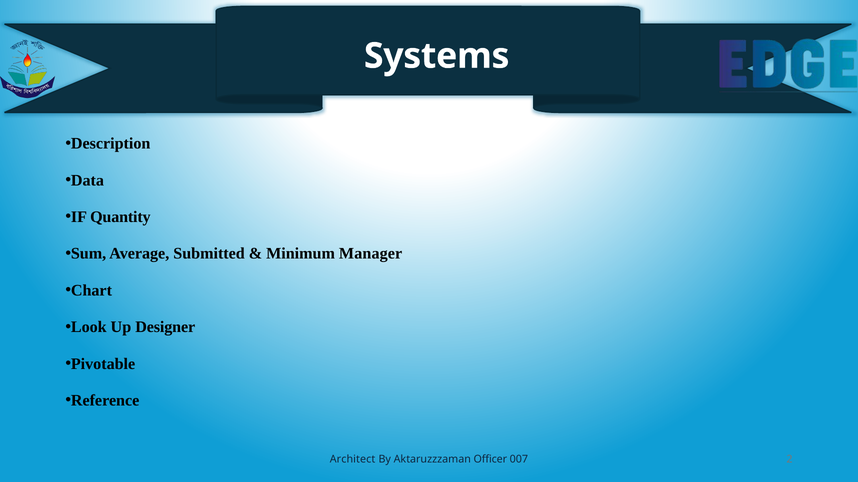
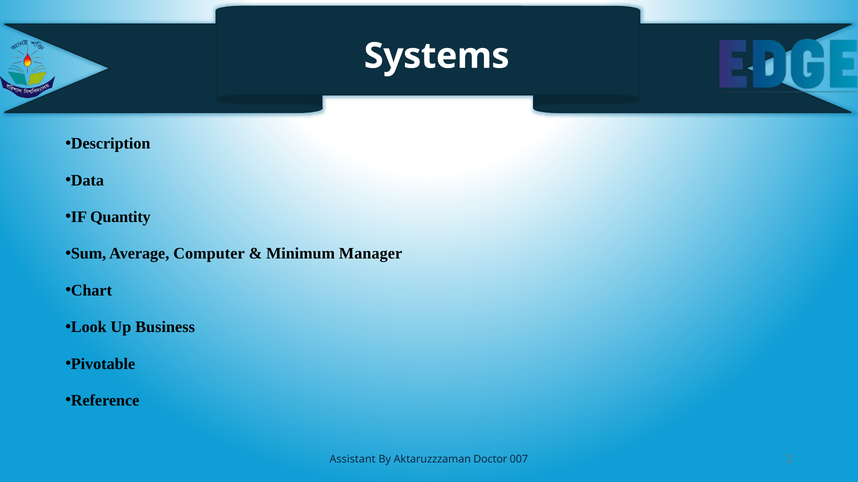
Submitted: Submitted -> Computer
Designer: Designer -> Business
Architect: Architect -> Assistant
Officer: Officer -> Doctor
